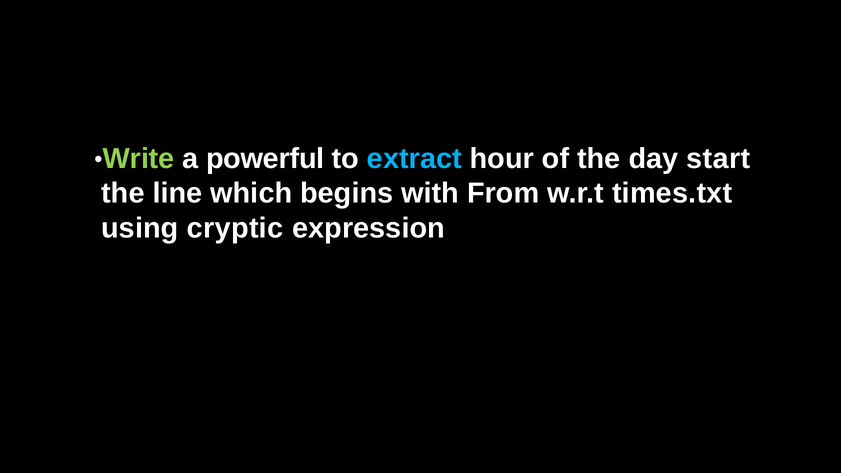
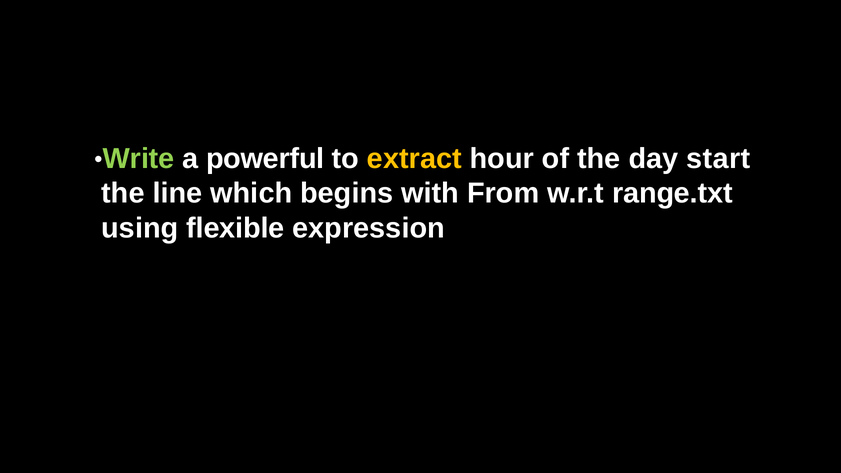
extract colour: light blue -> yellow
times.txt: times.txt -> range.txt
cryptic: cryptic -> flexible
